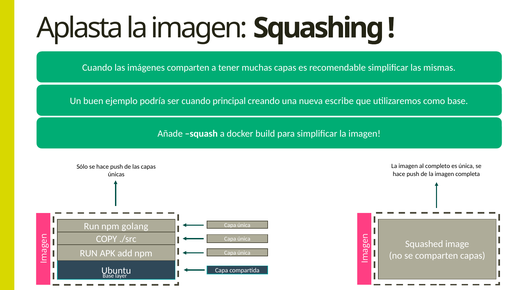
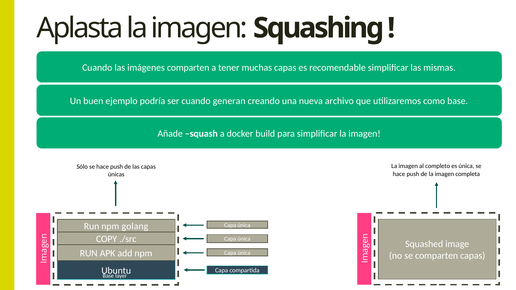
principal: principal -> generan
escribe: escribe -> archivo
